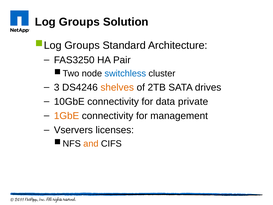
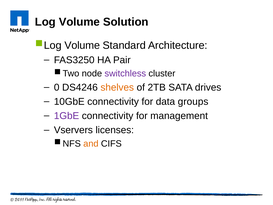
Log Groups: Groups -> Volume
Groups at (82, 45): Groups -> Volume
switchless colour: blue -> purple
3: 3 -> 0
private: private -> groups
1GbE colour: orange -> purple
